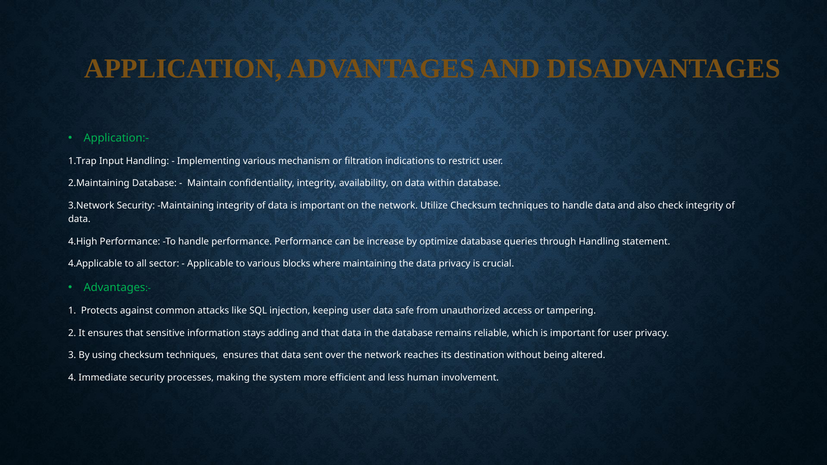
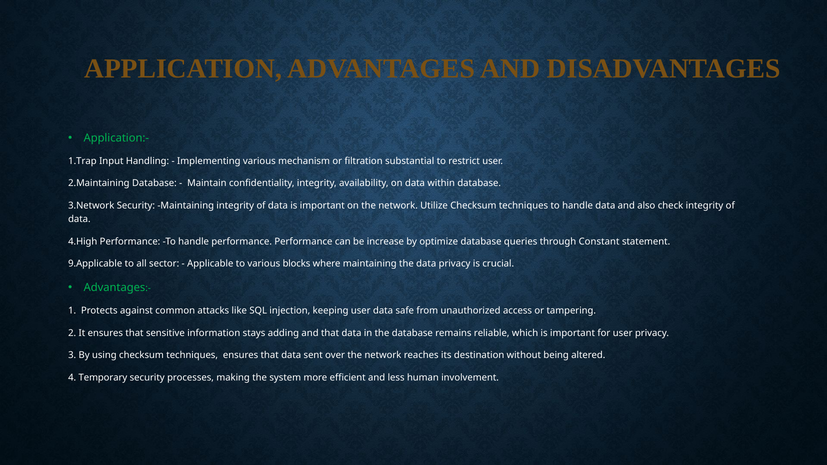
indications: indications -> substantial
through Handling: Handling -> Constant
4.Applicable: 4.Applicable -> 9.Applicable
Immediate: Immediate -> Temporary
